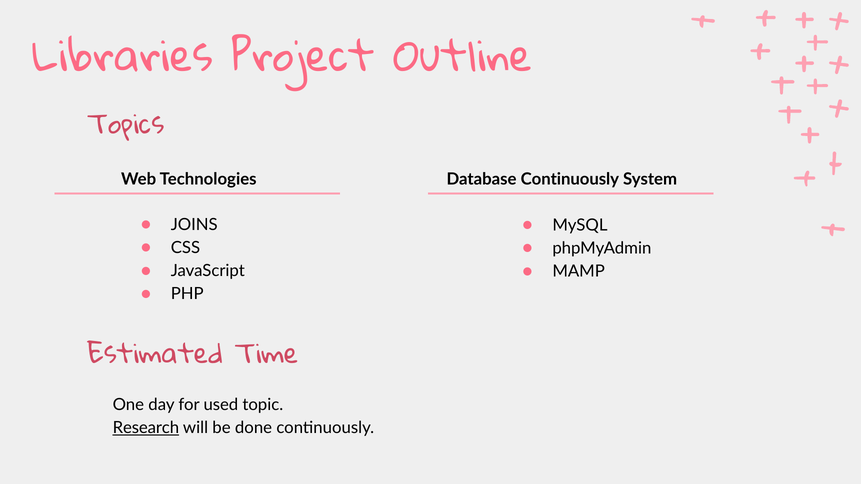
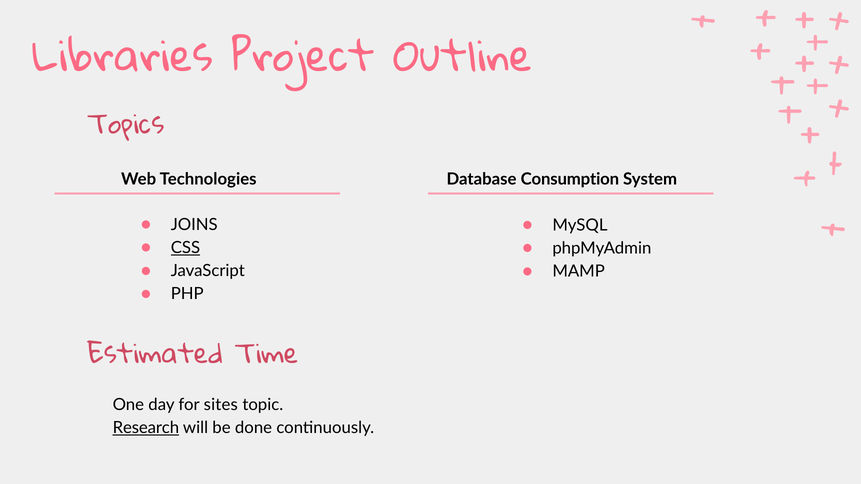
Database Continuously: Continuously -> Consumption
CSS underline: none -> present
used: used -> sites
